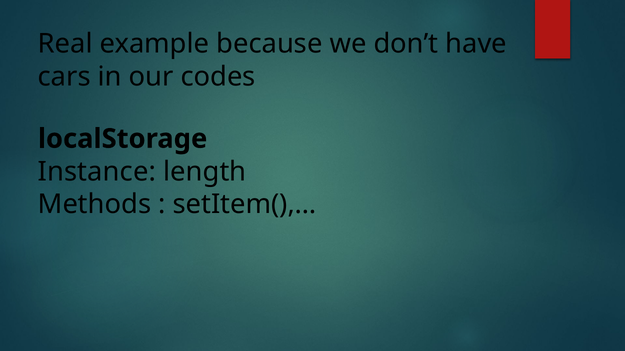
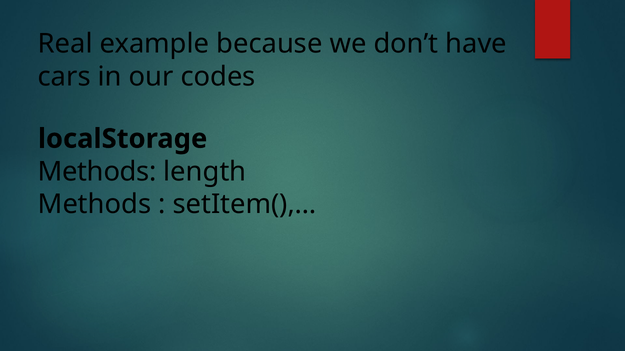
Instance at (97, 172): Instance -> Methods
